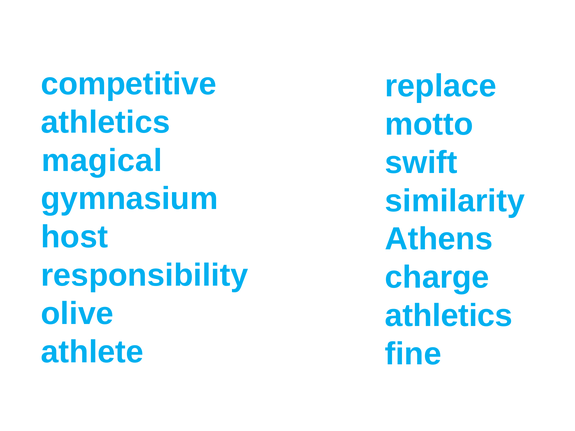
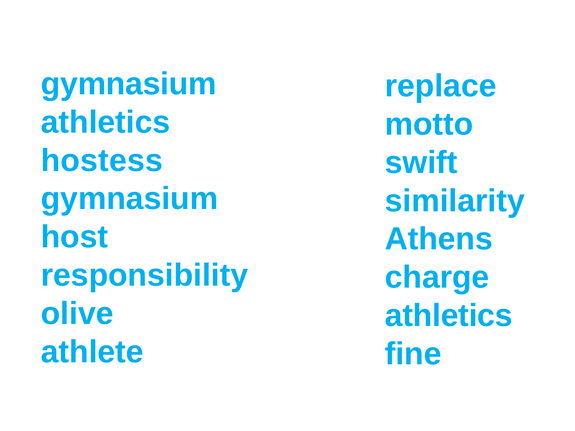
competitive at (129, 84): competitive -> gymnasium
magical: magical -> hostess
